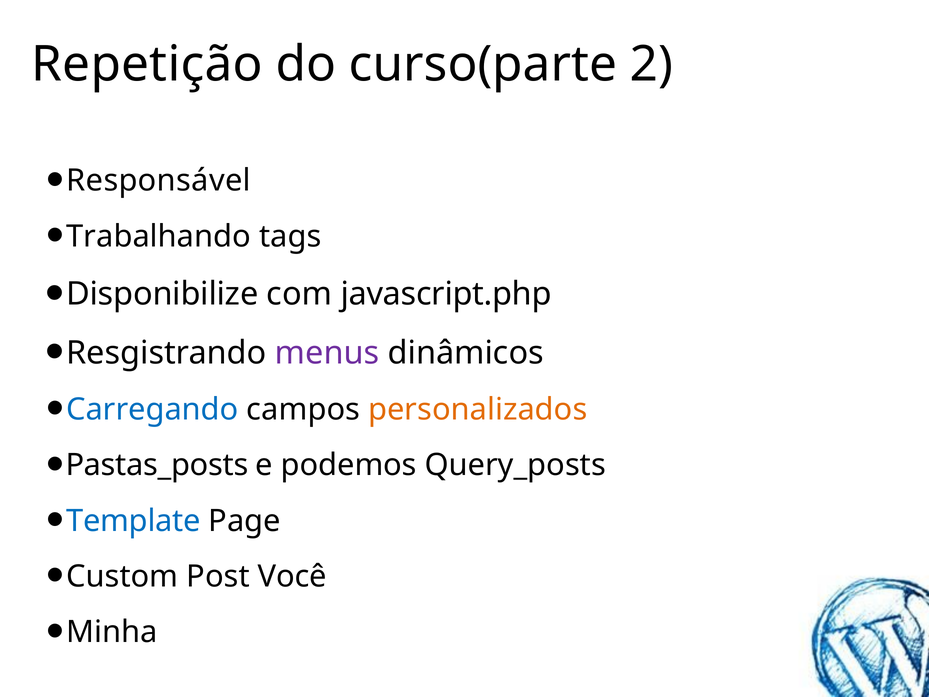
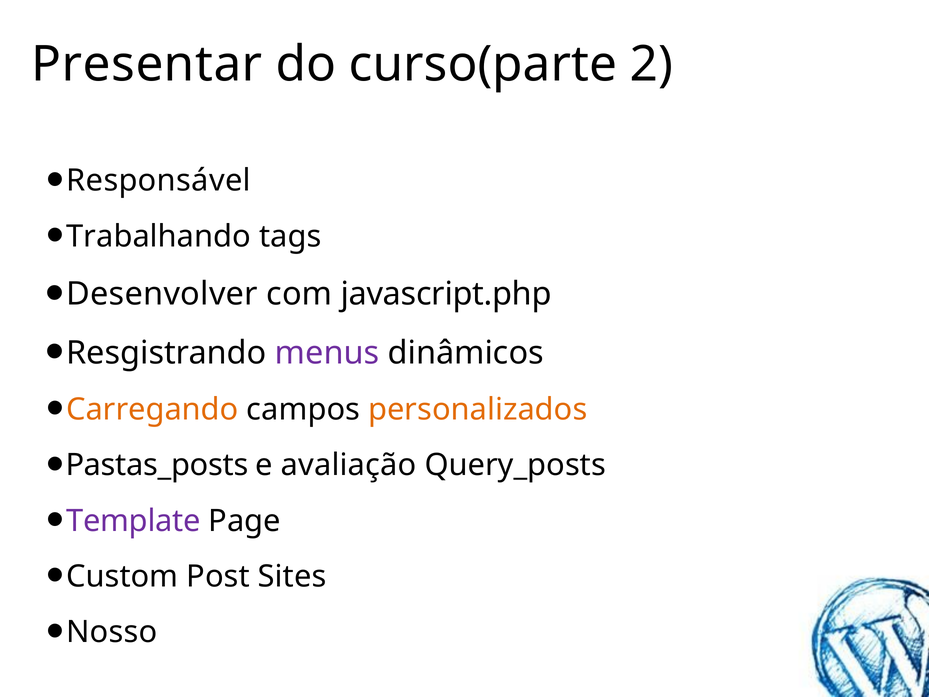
Repetição: Repetição -> Presentar
Disponibilize: Disponibilize -> Desenvolver
Carregando colour: blue -> orange
podemos: podemos -> avaliação
Template colour: blue -> purple
Você: Você -> Sites
Minha: Minha -> Nosso
